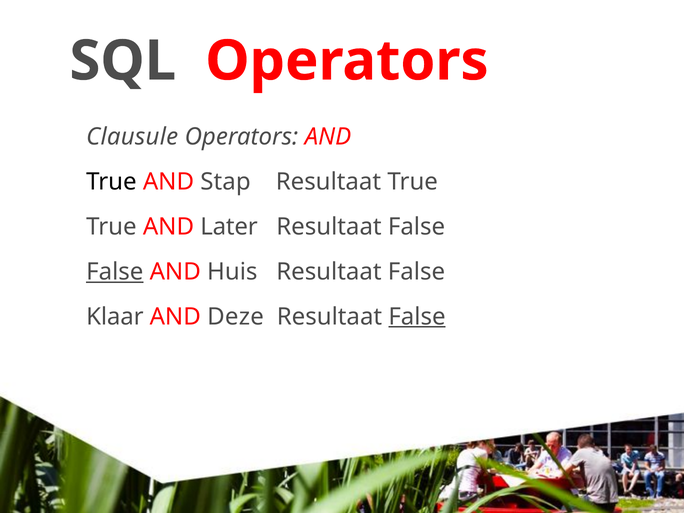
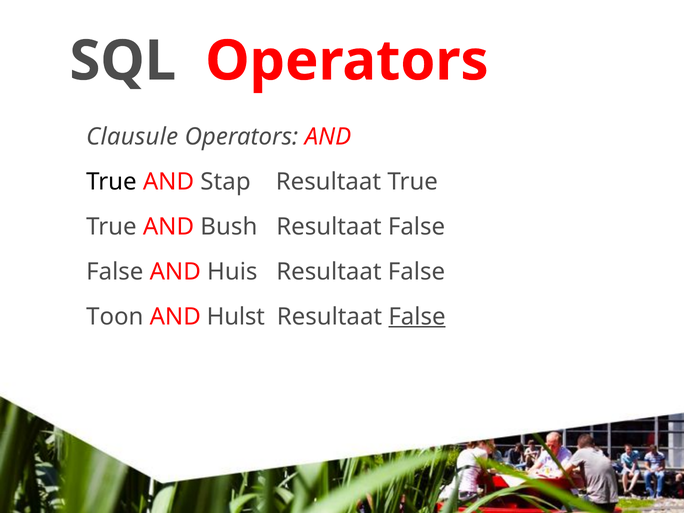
Later: Later -> Bush
False at (115, 272) underline: present -> none
Klaar: Klaar -> Toon
Deze: Deze -> Hulst
